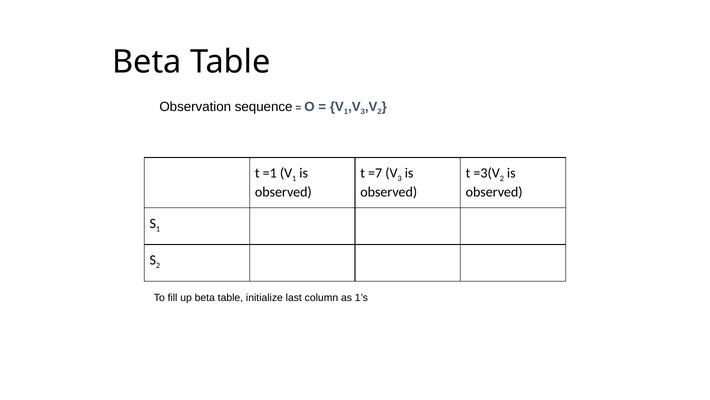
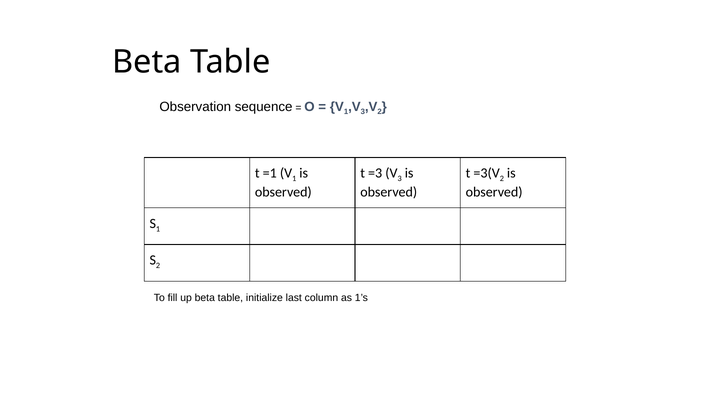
=7: =7 -> =3
